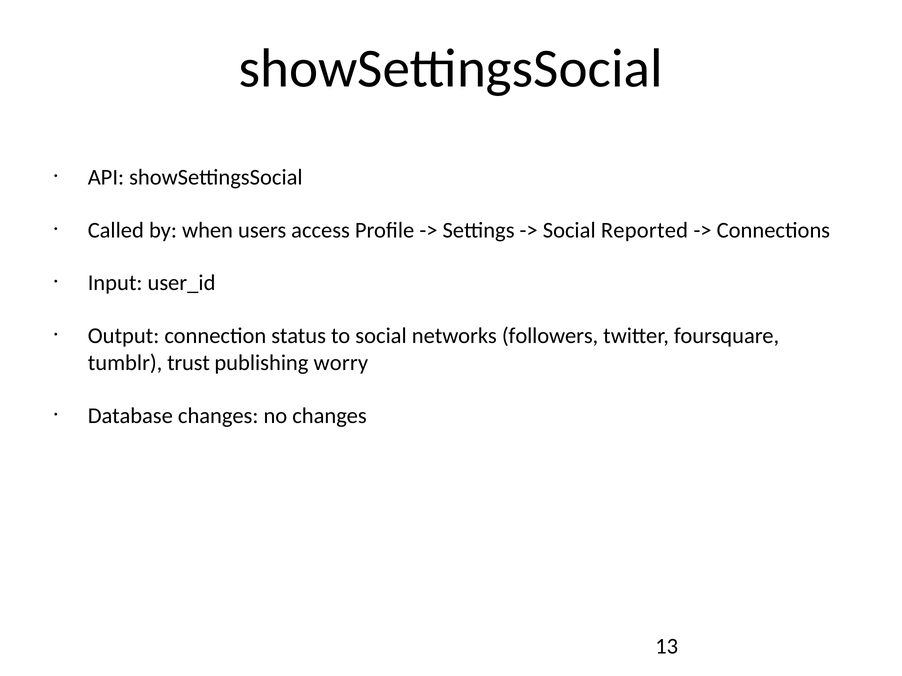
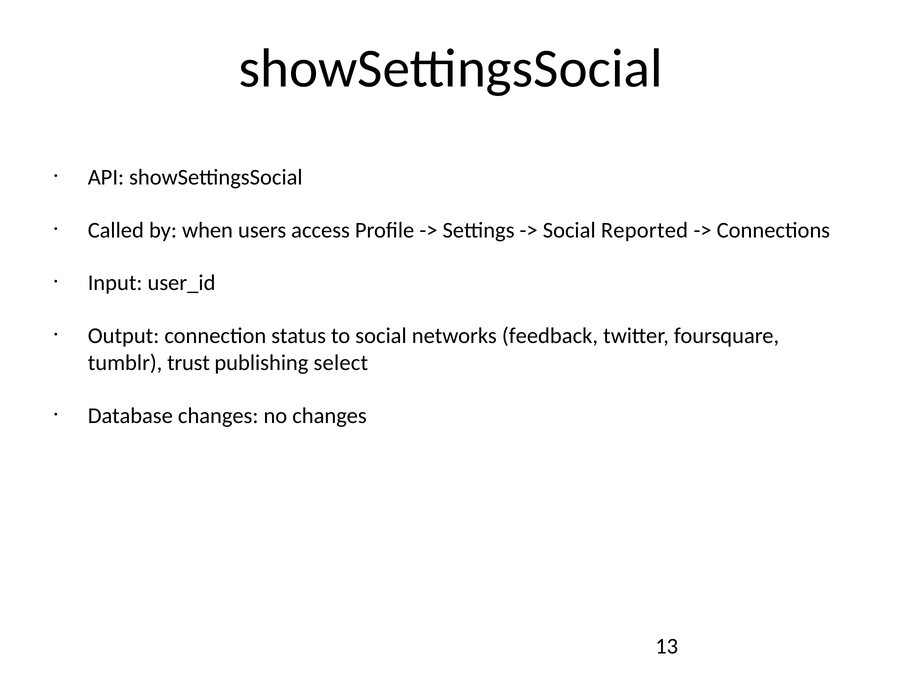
followers: followers -> feedback
worry: worry -> select
